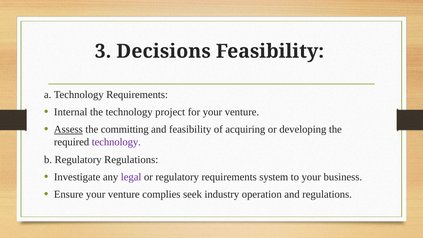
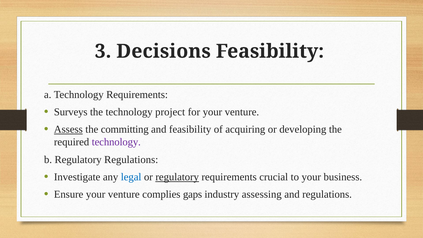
Internal: Internal -> Surveys
legal colour: purple -> blue
regulatory at (177, 177) underline: none -> present
system: system -> crucial
seek: seek -> gaps
operation: operation -> assessing
